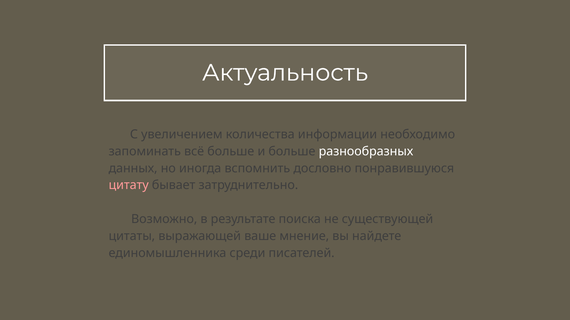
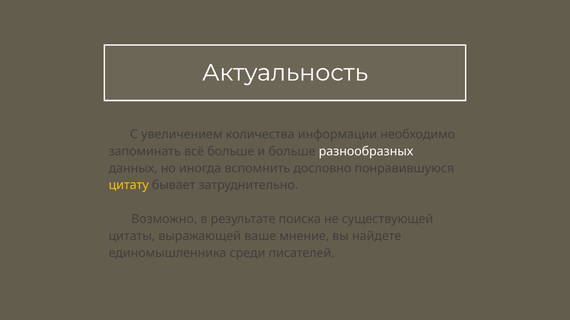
цитату colour: pink -> yellow
